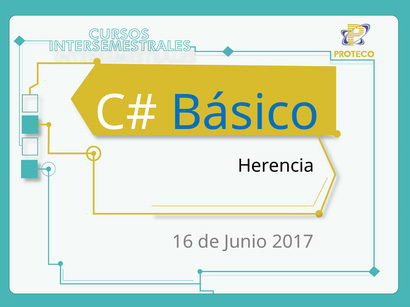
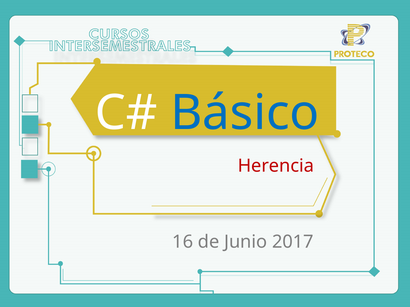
Herencia colour: black -> red
